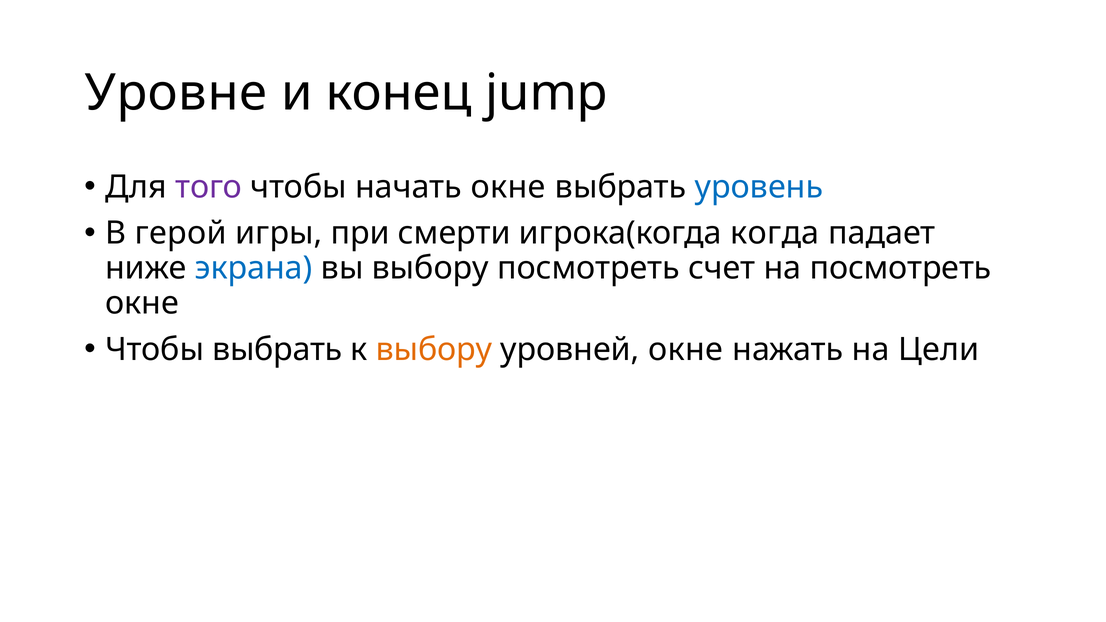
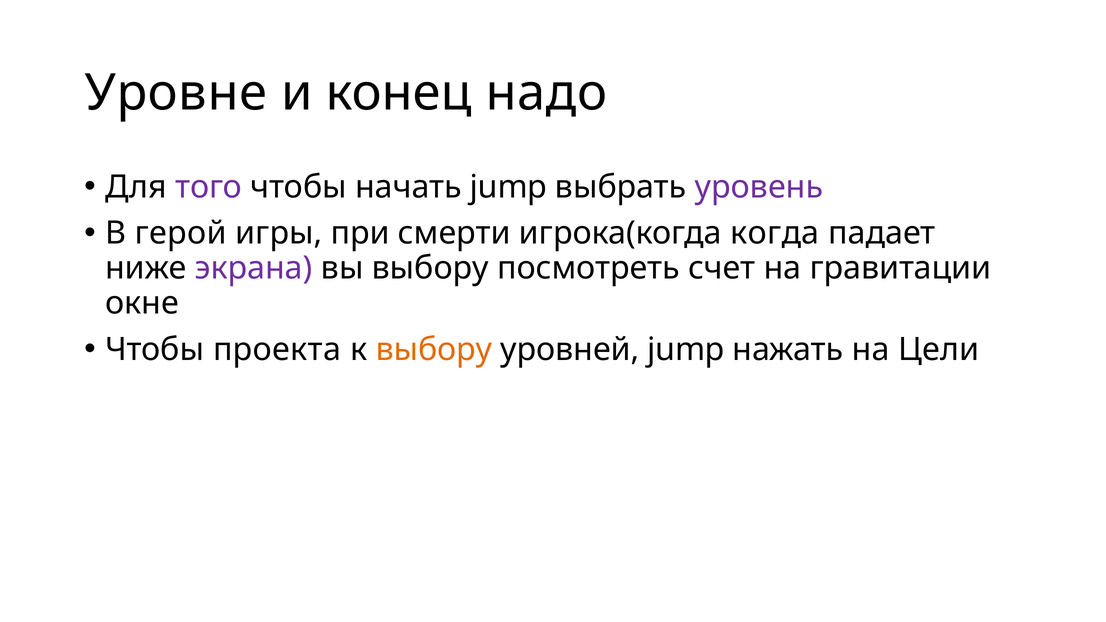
jump: jump -> надо
начать окне: окне -> jump
уровень colour: blue -> purple
экрана colour: blue -> purple
на посмотреть: посмотреть -> гравитации
Чтобы выбрать: выбрать -> проекта
уровней окне: окне -> jump
